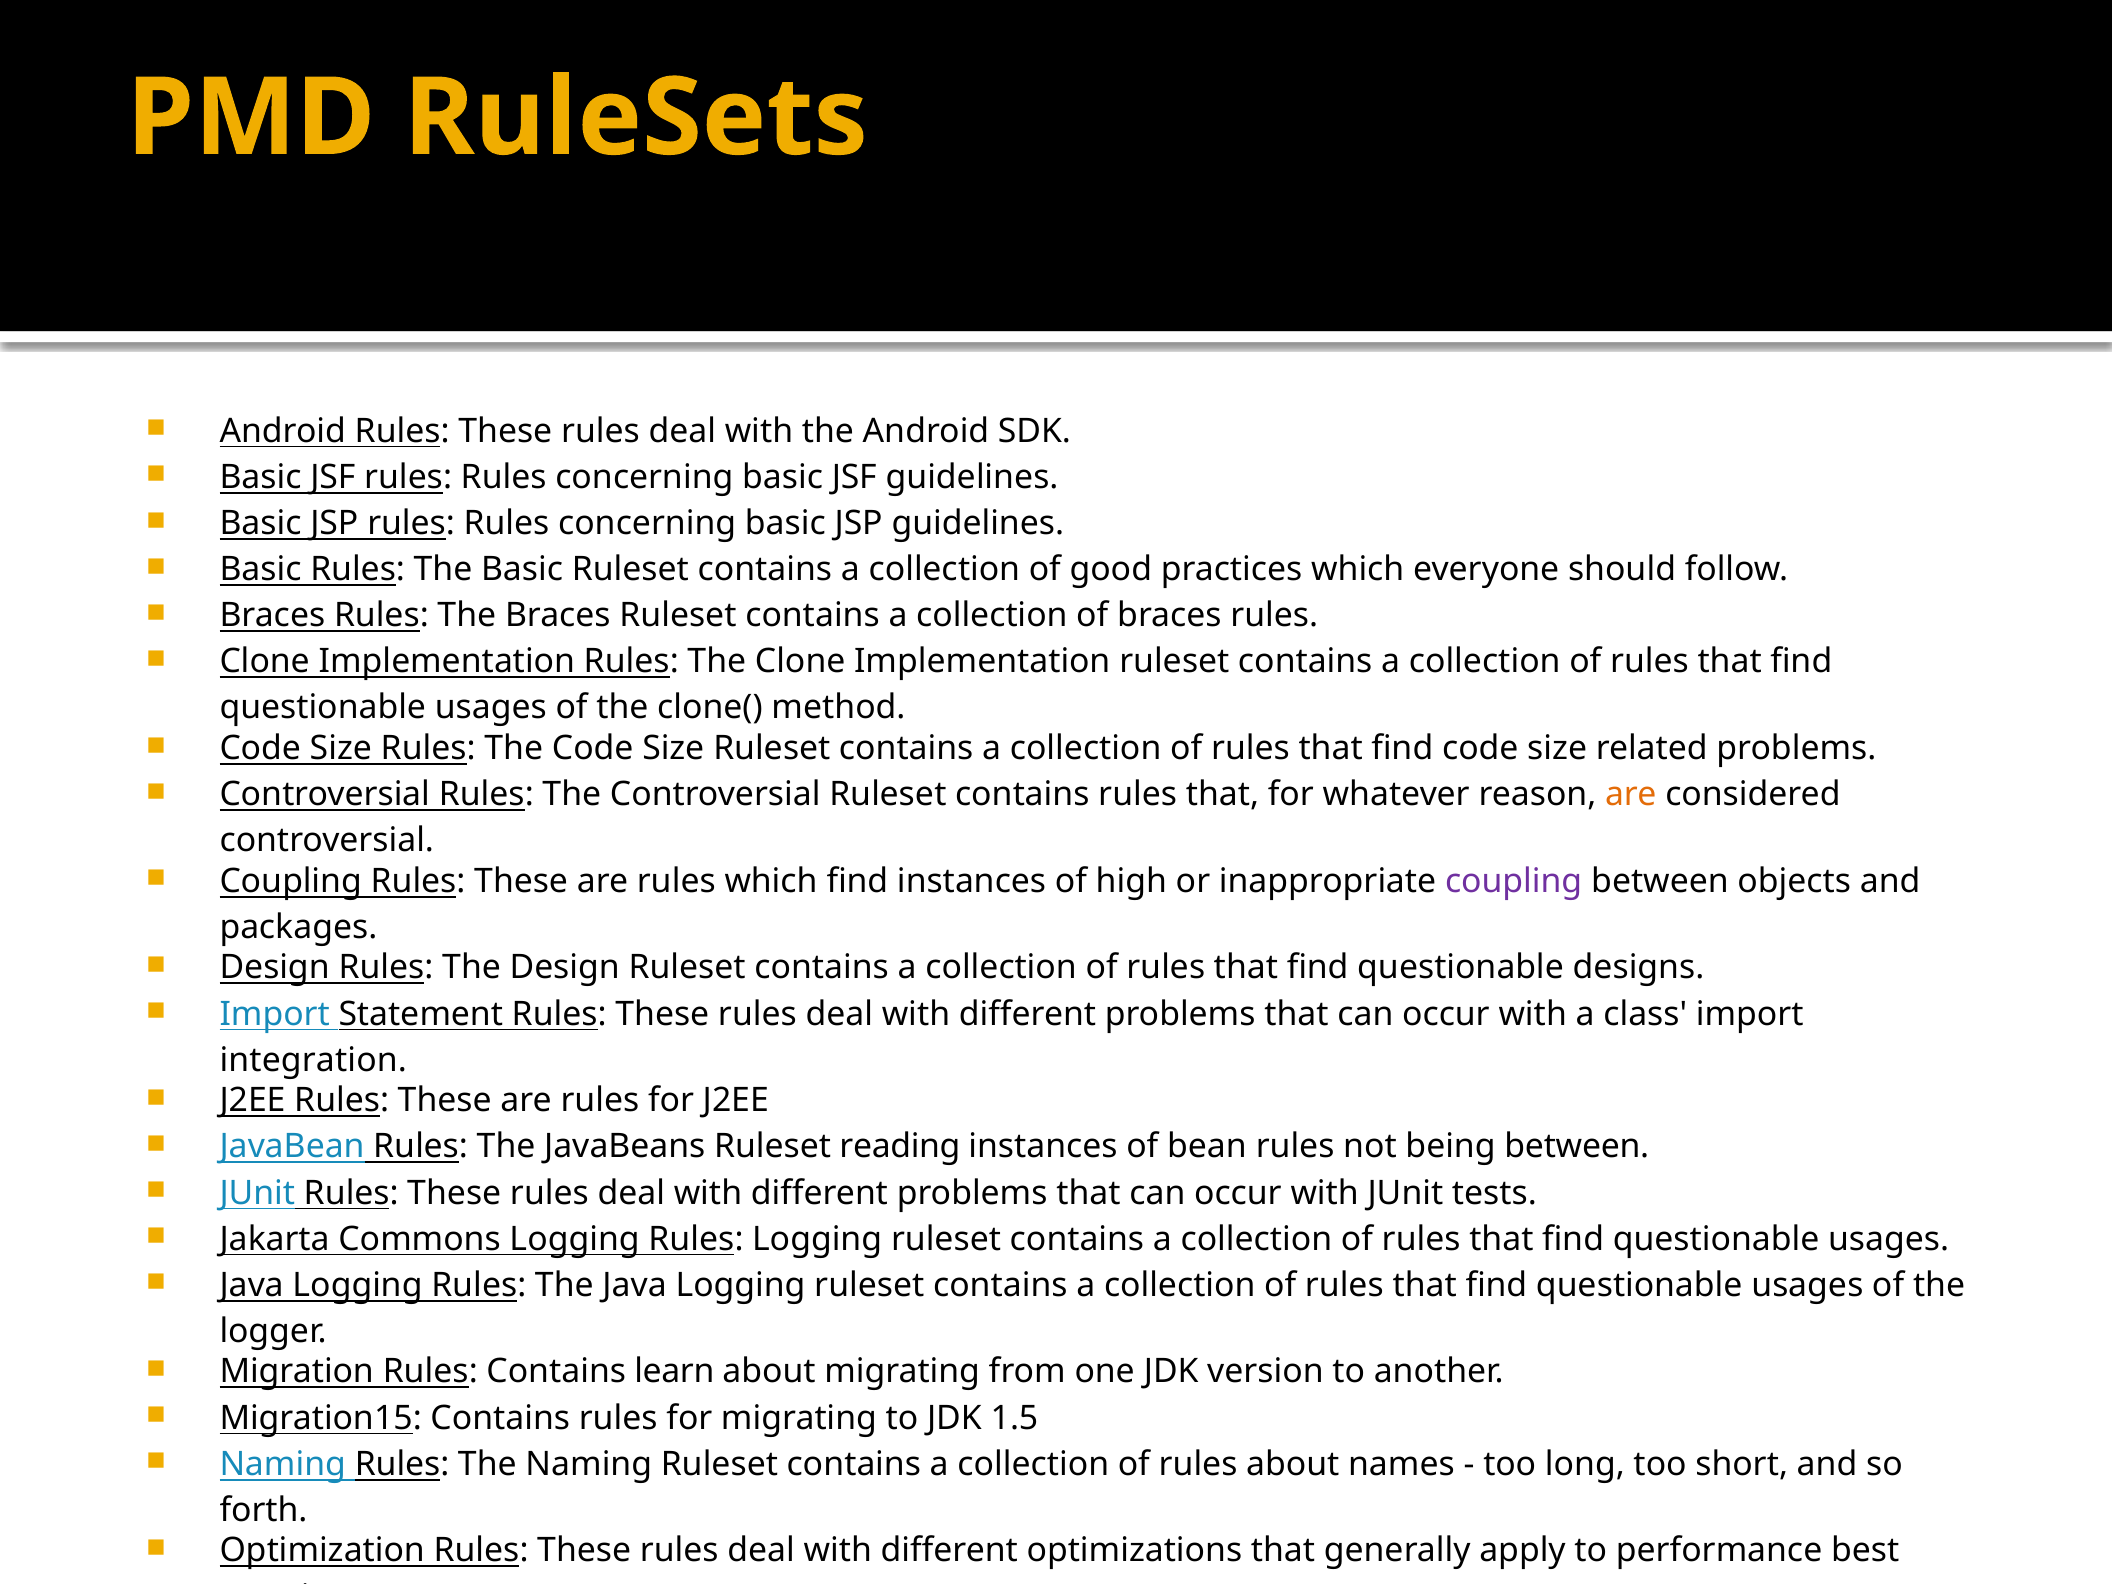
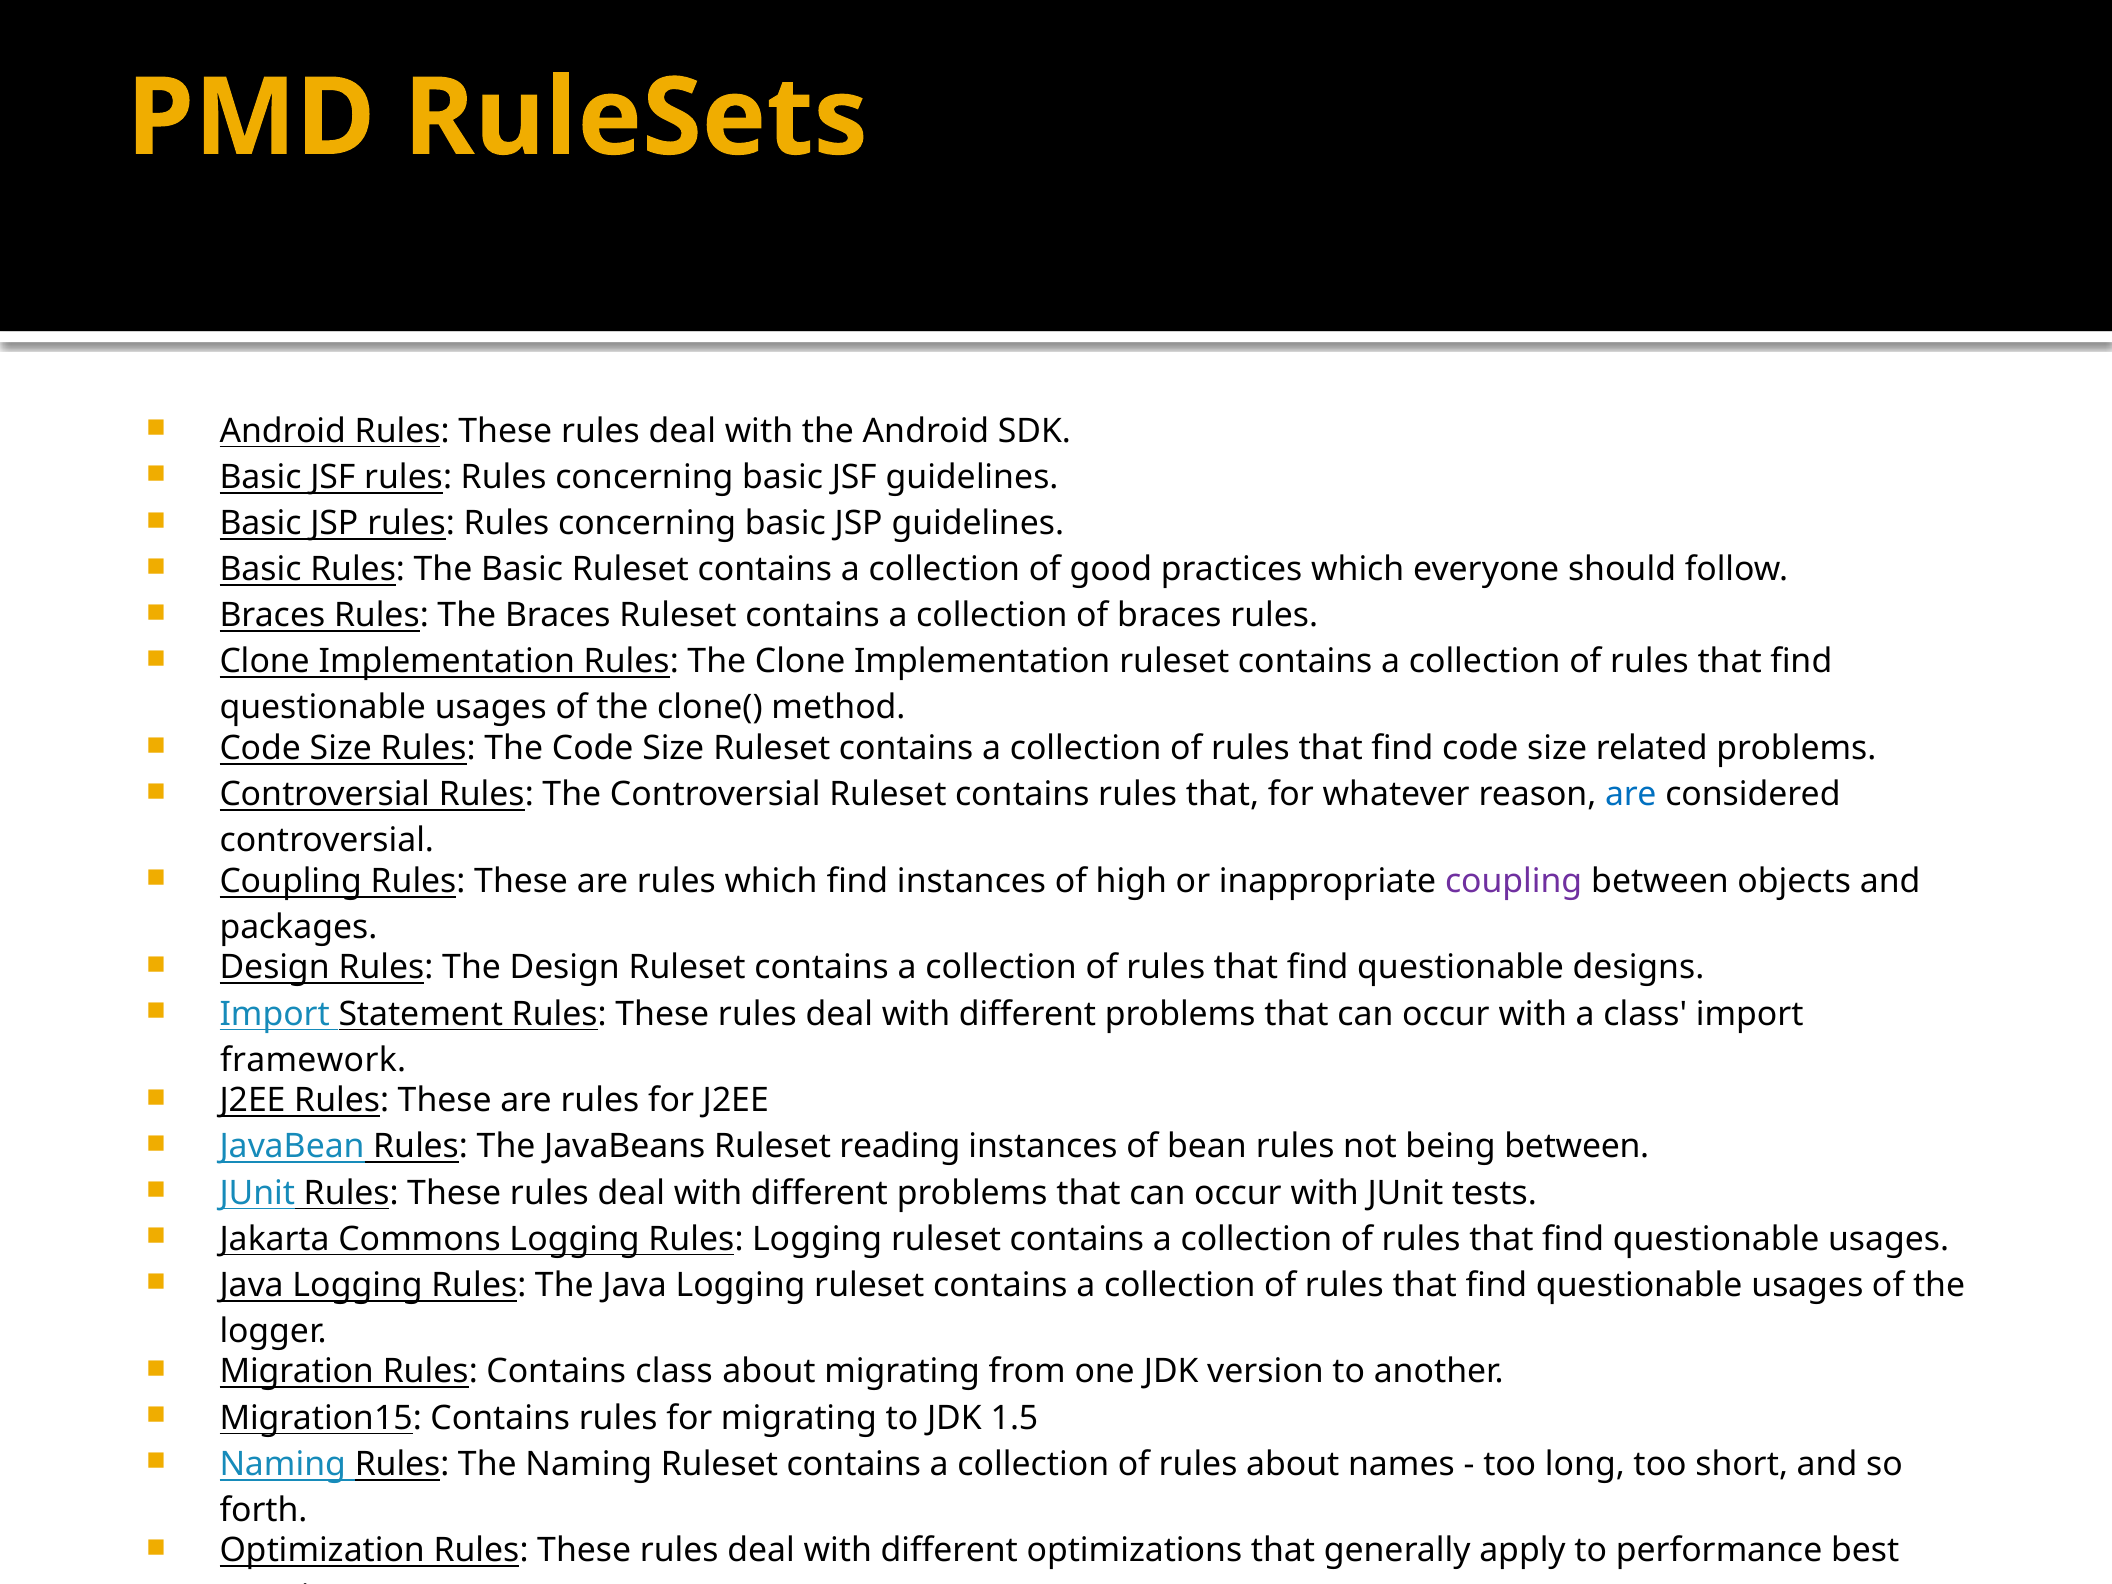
are at (1631, 794) colour: orange -> blue
integration: integration -> framework
Contains learn: learn -> class
